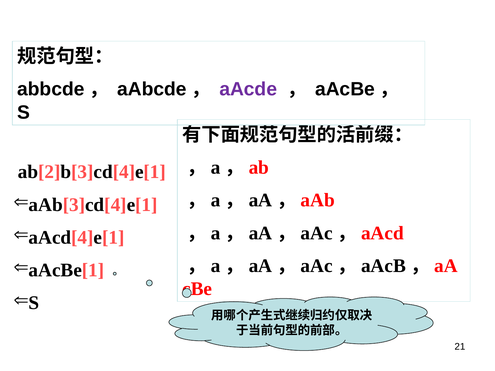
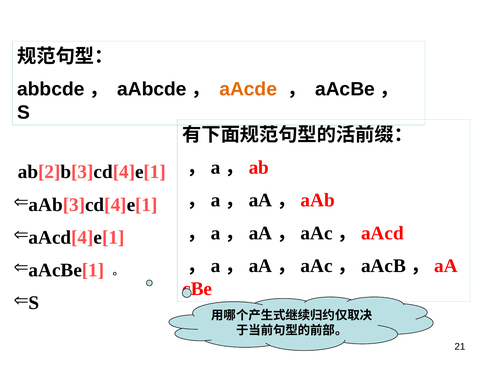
aAcde colour: purple -> orange
